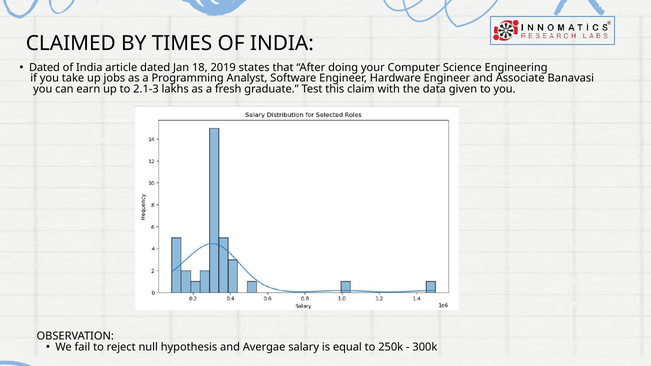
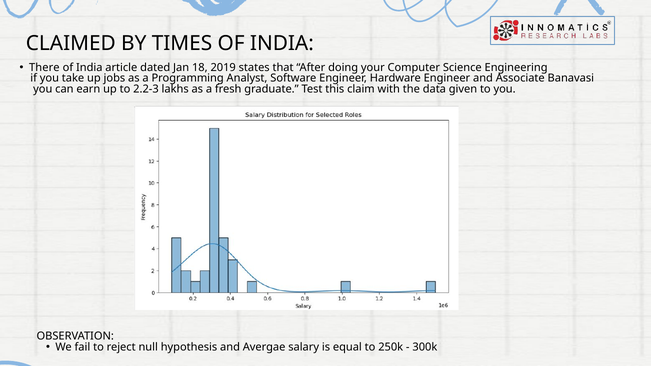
Dated at (44, 68): Dated -> There
2.1-3: 2.1-3 -> 2.2-3
